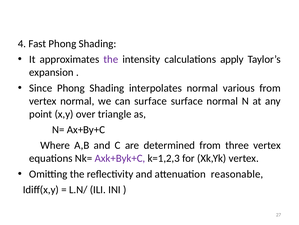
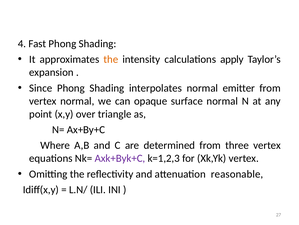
the at (111, 59) colour: purple -> orange
various: various -> emitter
can surface: surface -> opaque
